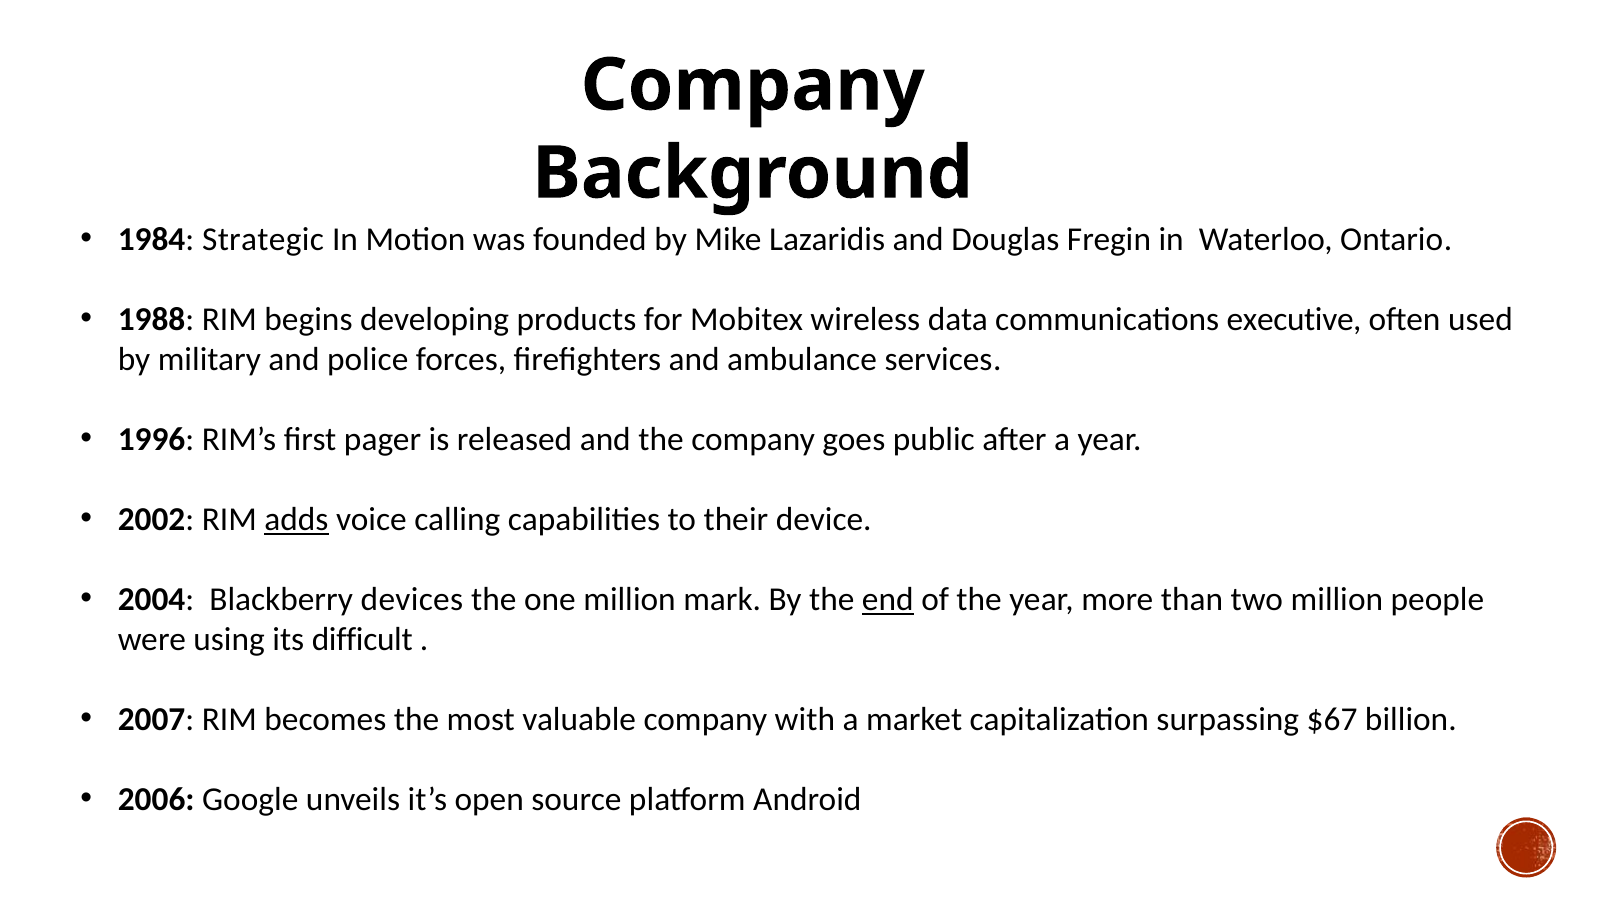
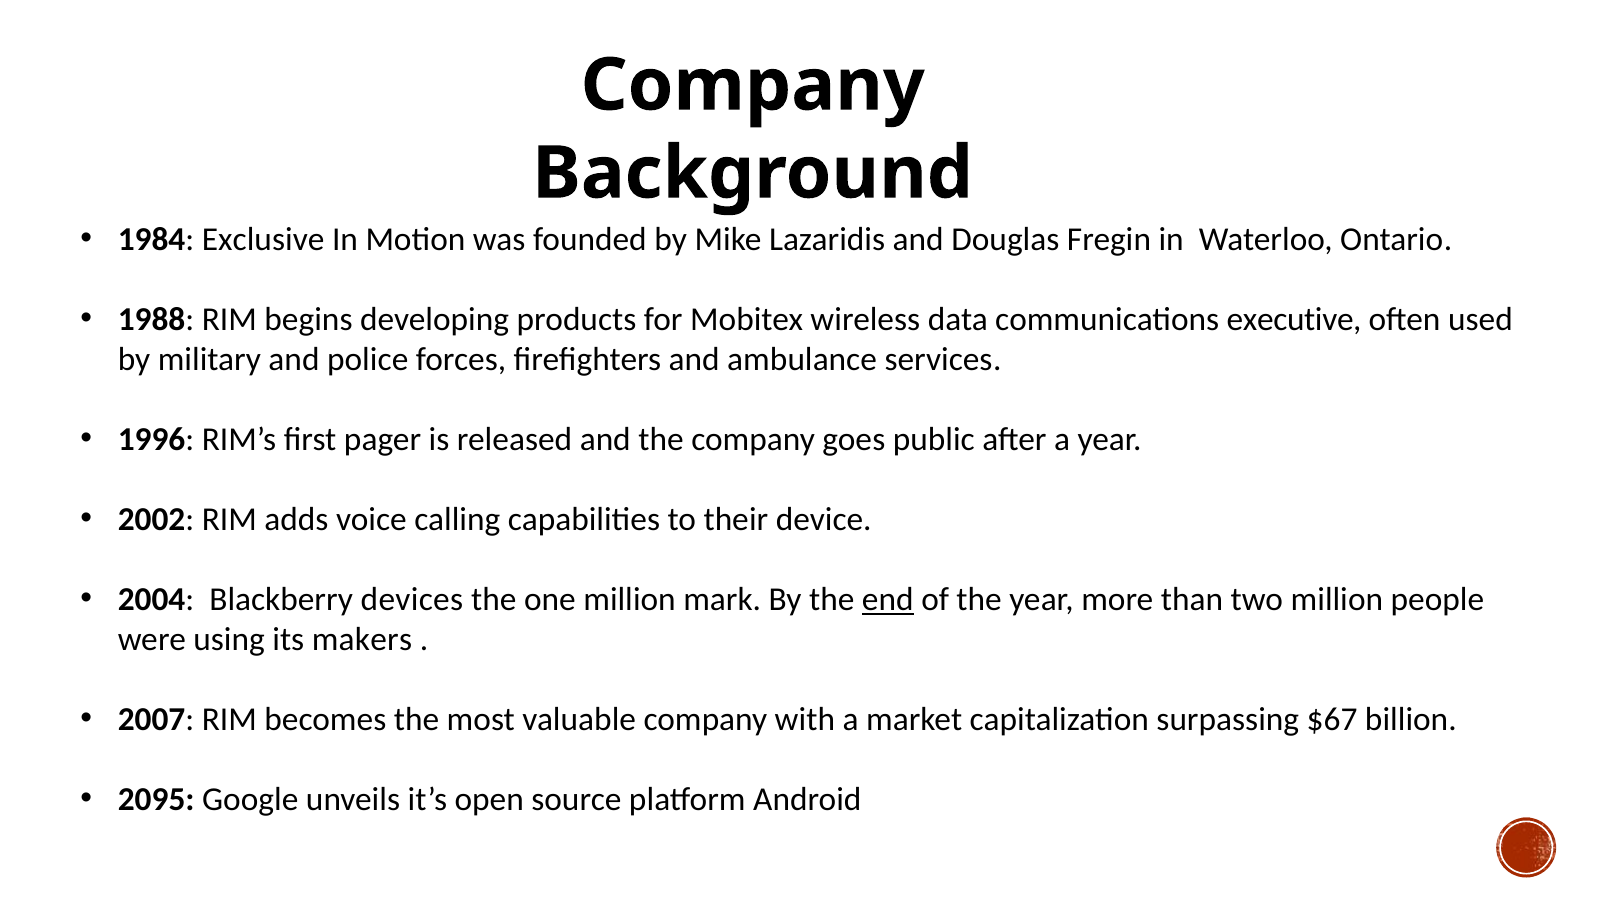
Strategic: Strategic -> Exclusive
adds underline: present -> none
difficult: difficult -> makers
2006: 2006 -> 2095
